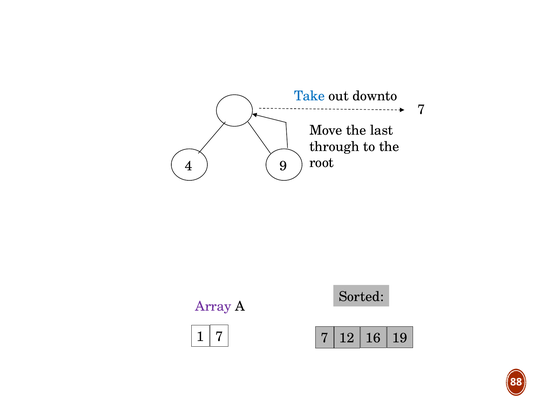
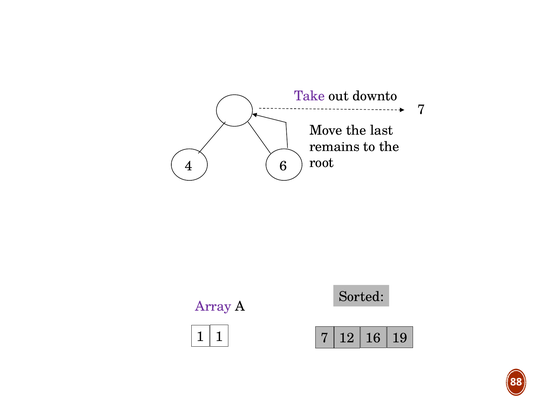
Take colour: blue -> purple
through: through -> remains
9: 9 -> 6
1 7: 7 -> 1
